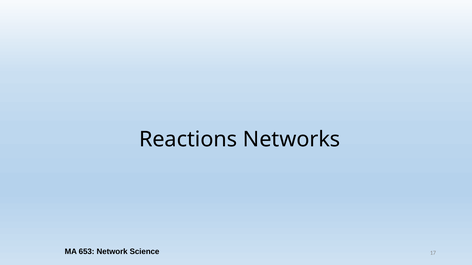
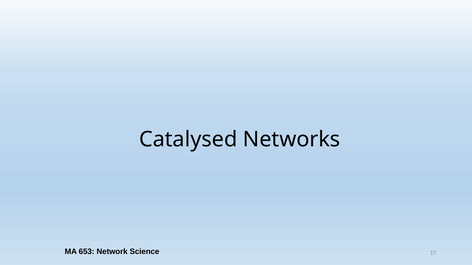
Reactions: Reactions -> Catalysed
